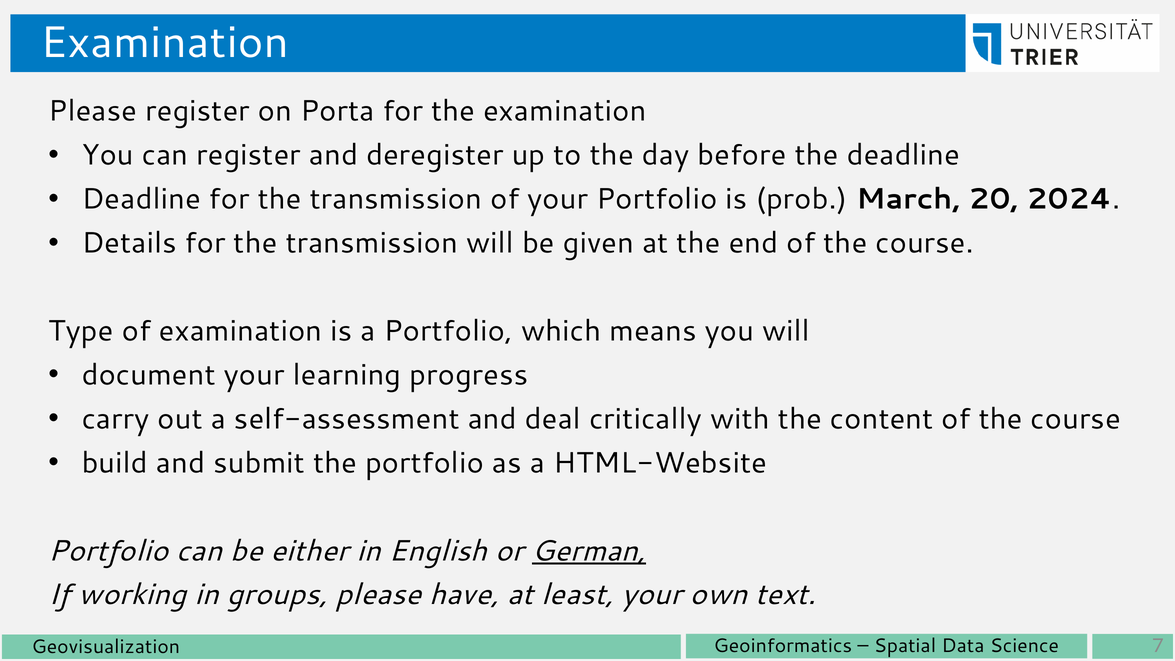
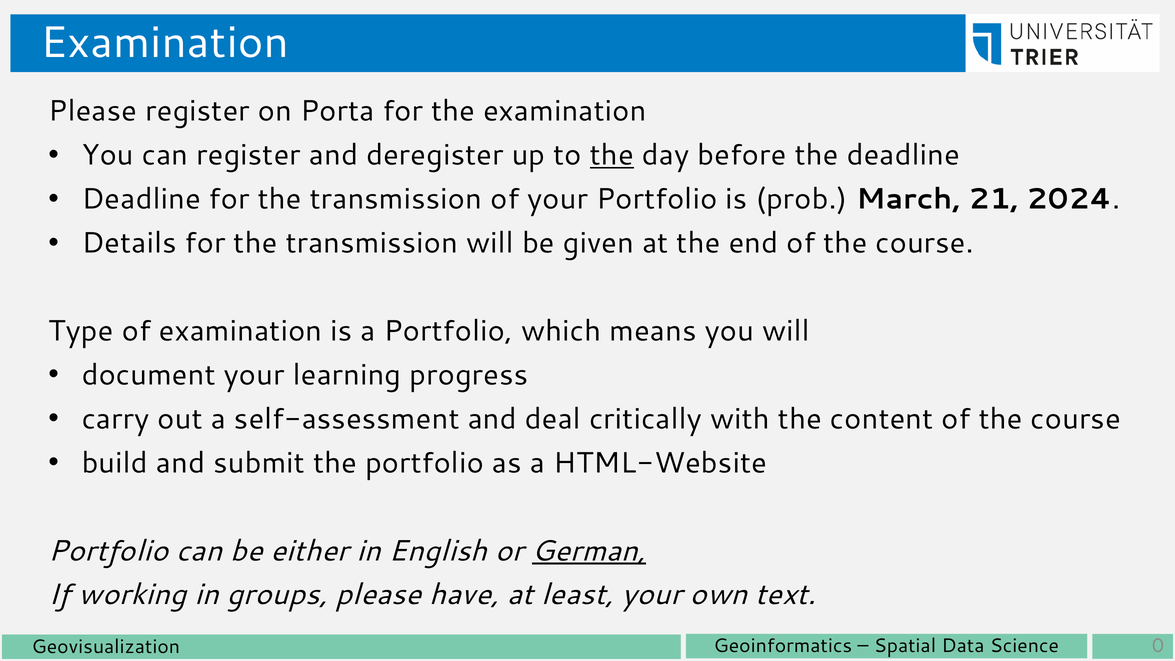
the at (612, 155) underline: none -> present
20: 20 -> 21
7: 7 -> 0
